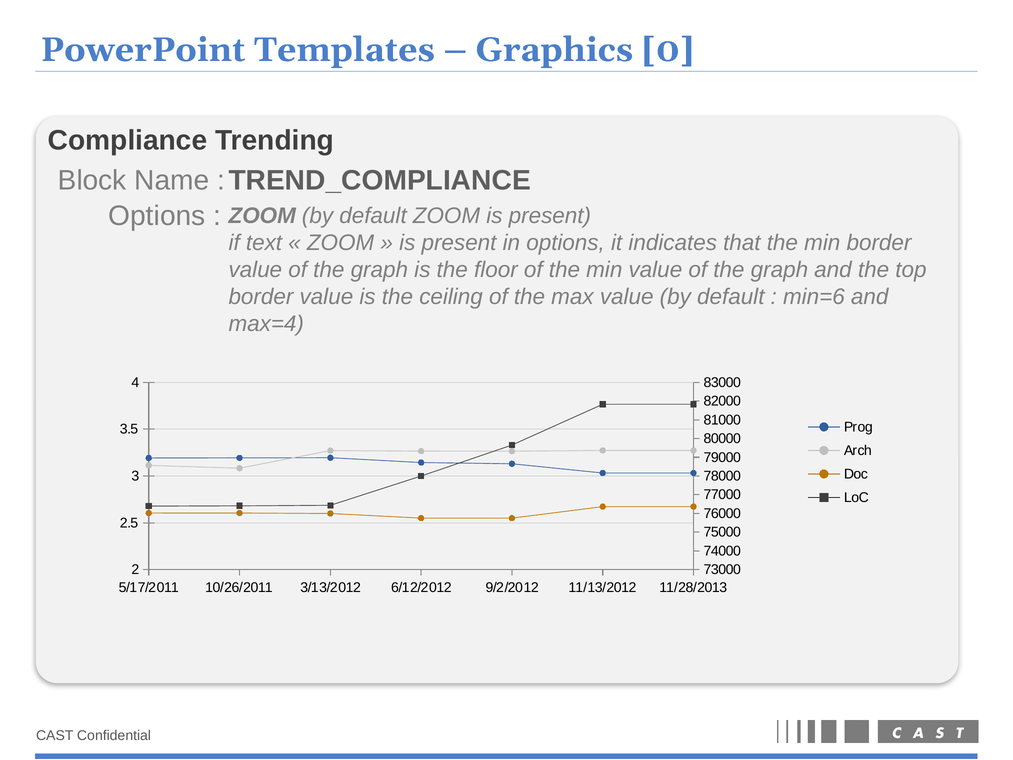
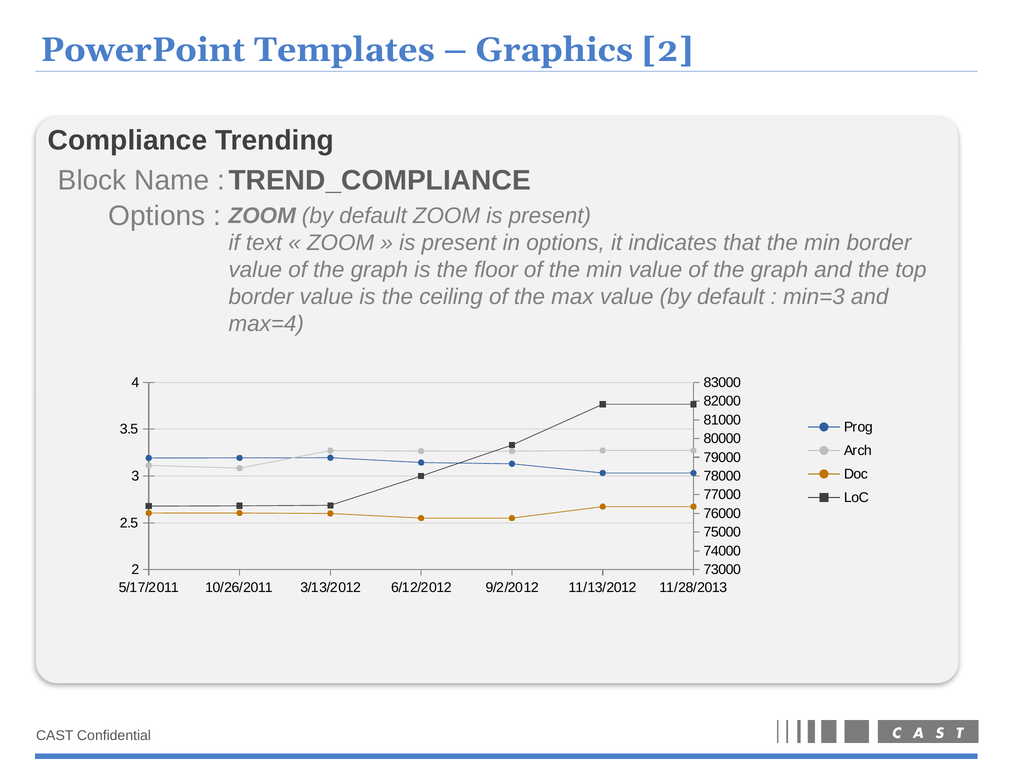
Graphics 0: 0 -> 2
min=6: min=6 -> min=3
